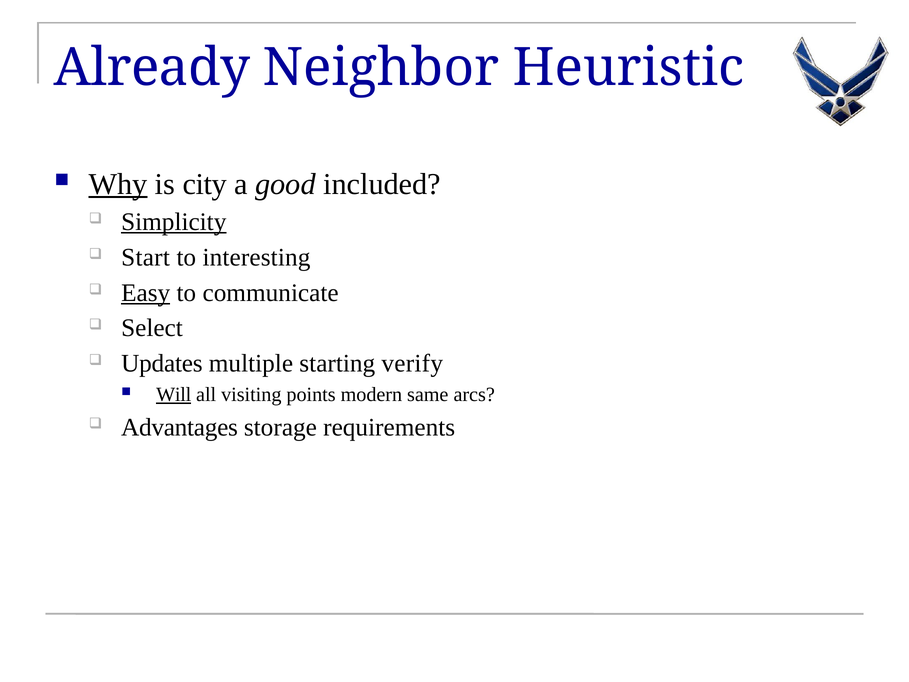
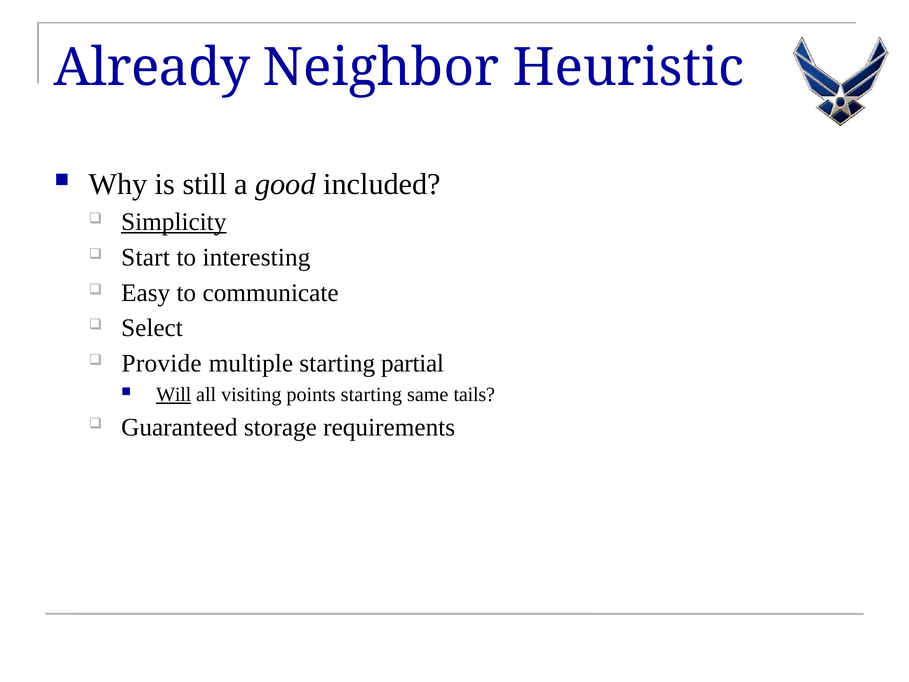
Why underline: present -> none
city: city -> still
Easy underline: present -> none
Updates: Updates -> Provide
verify: verify -> partial
points modern: modern -> starting
arcs: arcs -> tails
Advantages: Advantages -> Guaranteed
